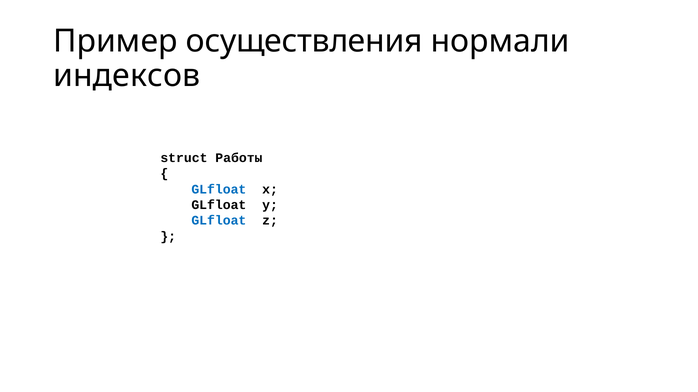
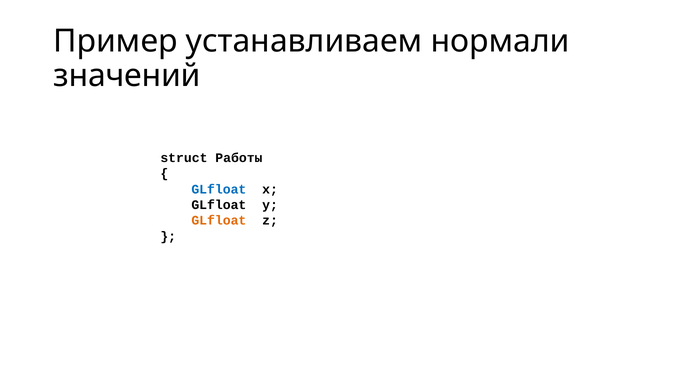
осуществления: осуществления -> устанавливаем
индексов: индексов -> значений
GLfloat at (219, 221) colour: blue -> orange
